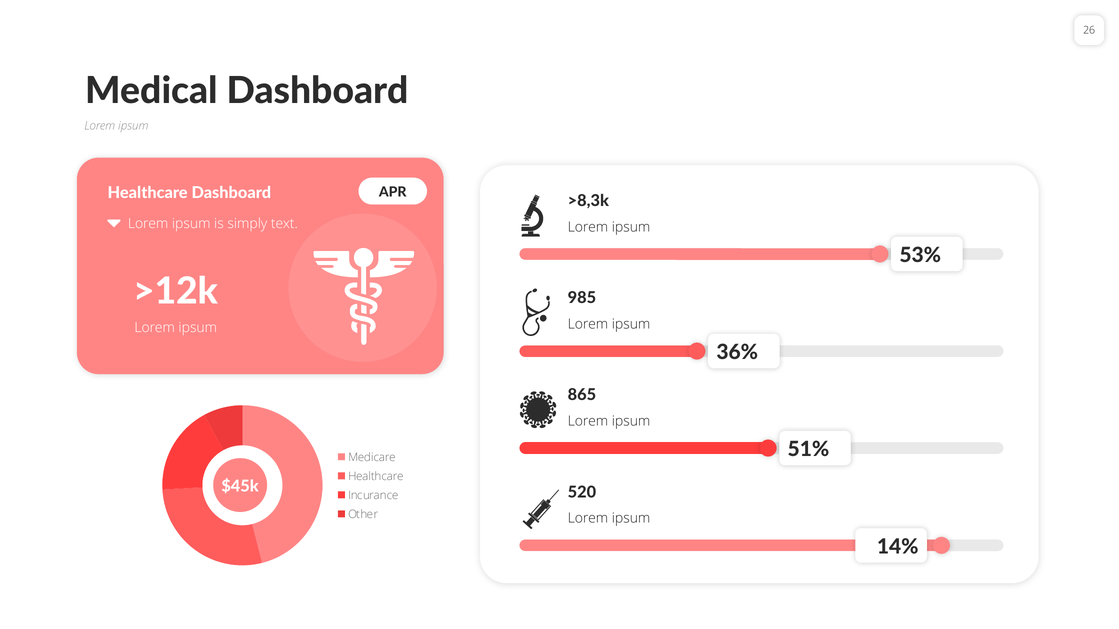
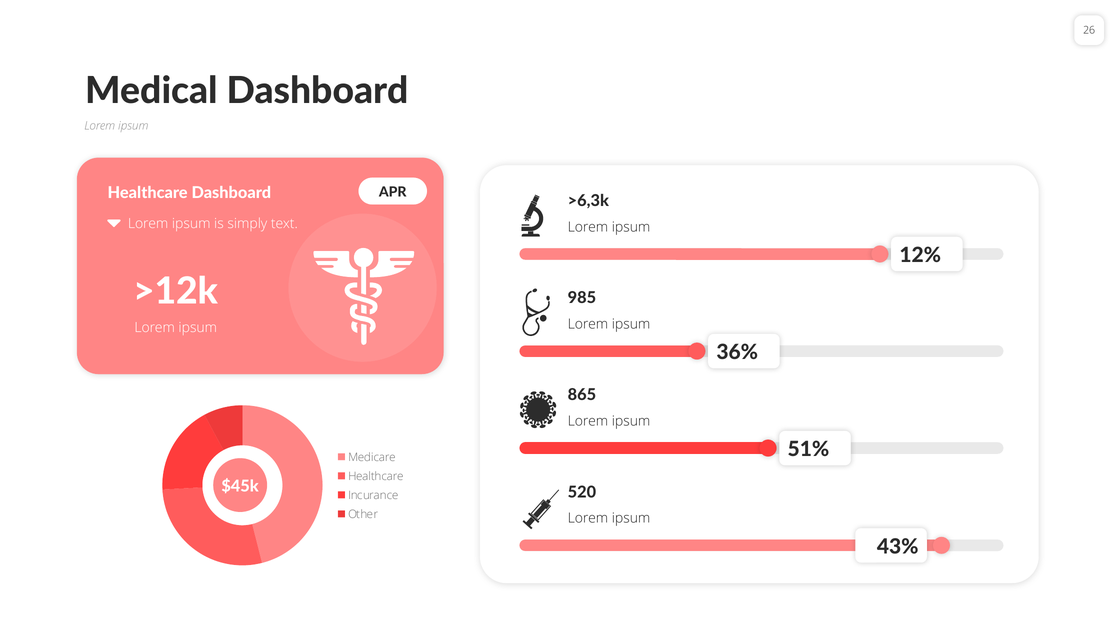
>8,3k: >8,3k -> >6,3k
53%: 53% -> 12%
14%: 14% -> 43%
